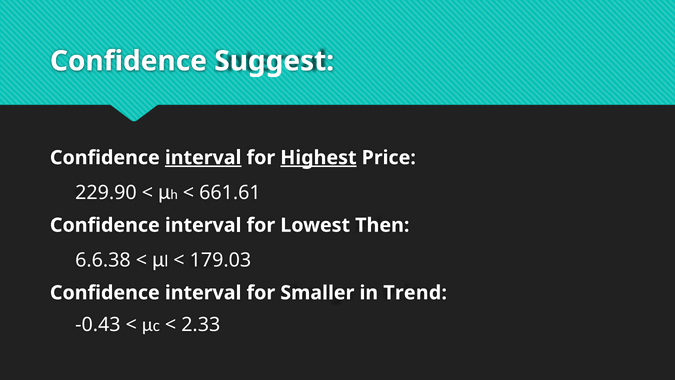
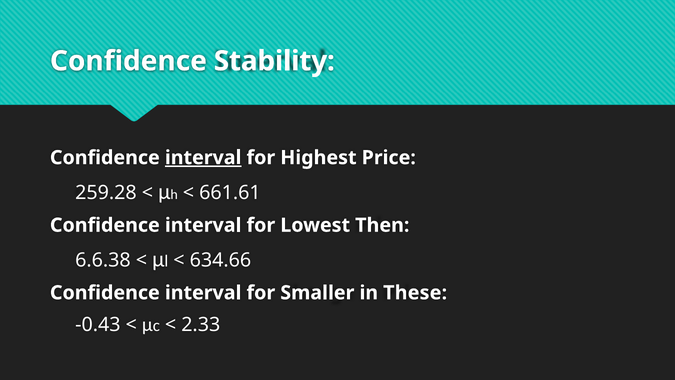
Suggest: Suggest -> Stability
Highest underline: present -> none
229.90: 229.90 -> 259.28
179.03: 179.03 -> 634.66
Trend: Trend -> These
